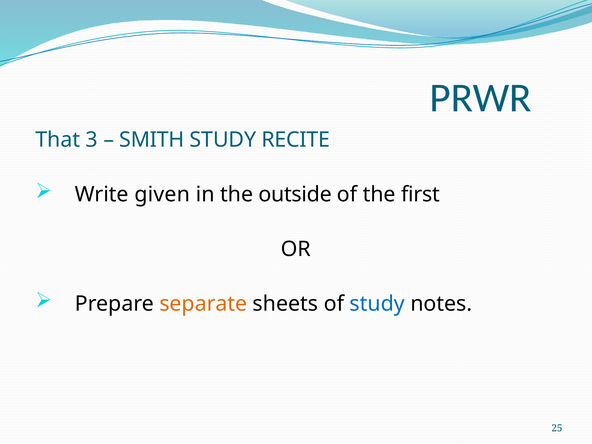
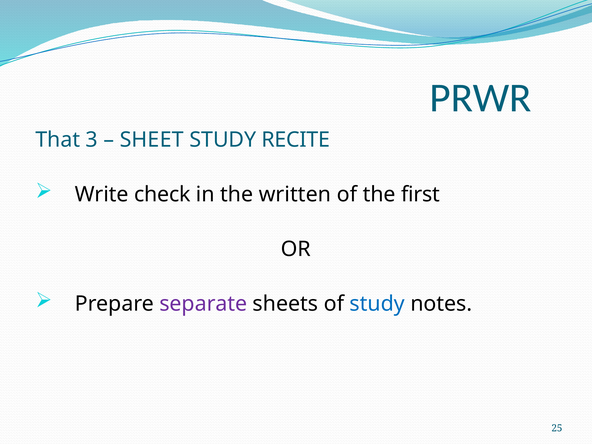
SMITH: SMITH -> SHEET
given: given -> check
outside: outside -> written
separate colour: orange -> purple
